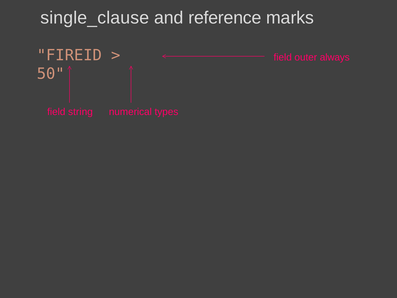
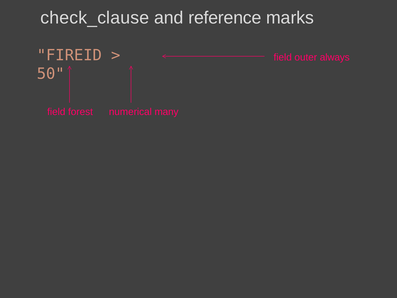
single_clause: single_clause -> check_clause
string: string -> forest
types: types -> many
